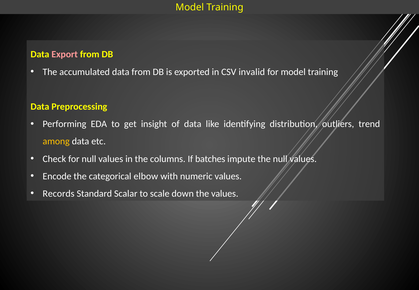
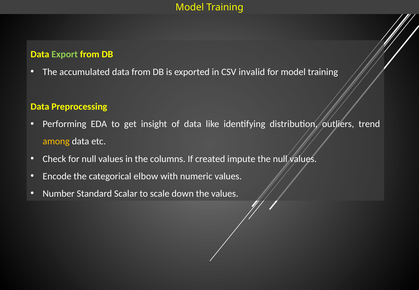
Export colour: pink -> light green
batches: batches -> created
Records: Records -> Number
